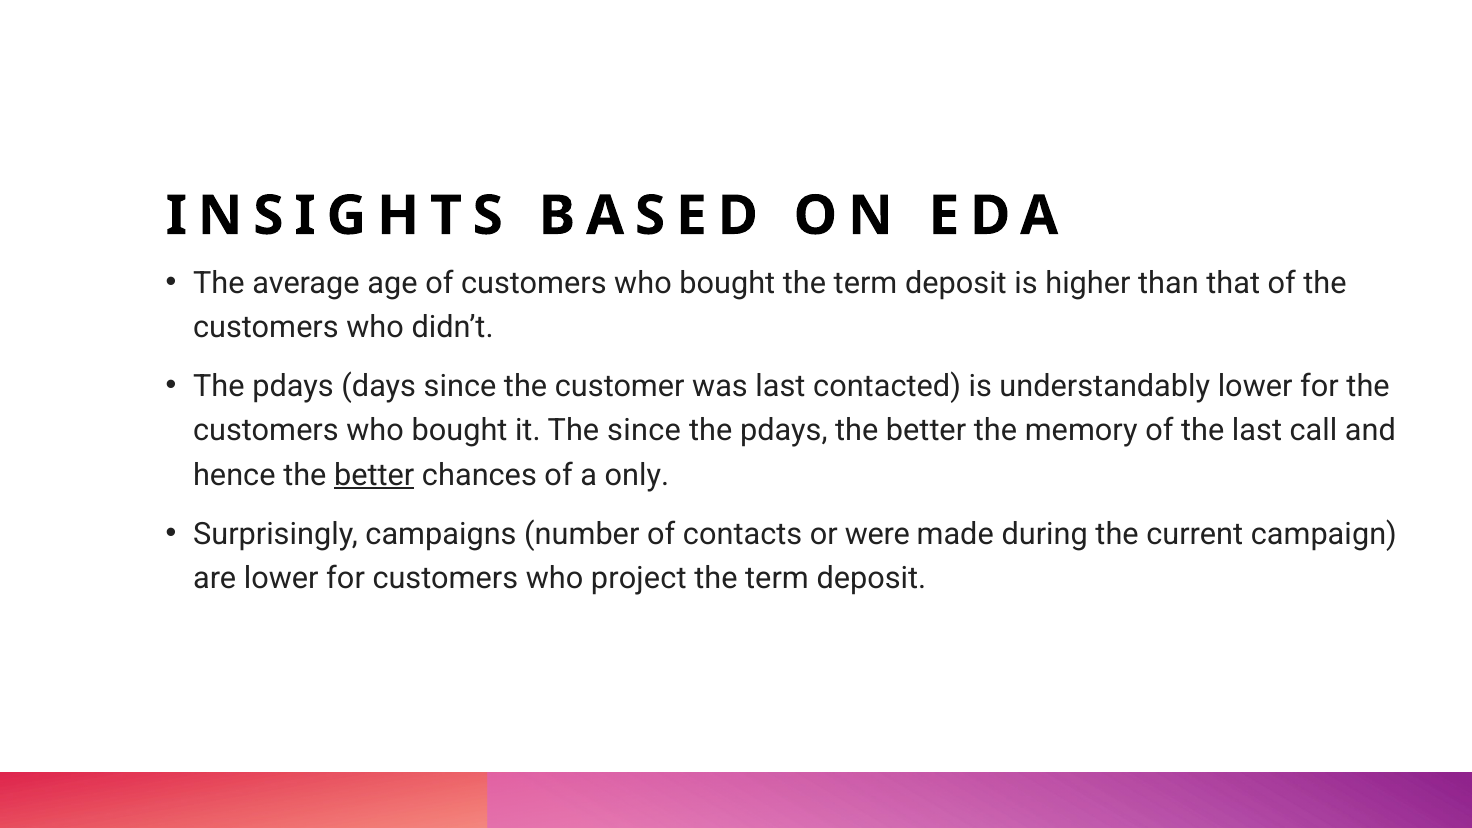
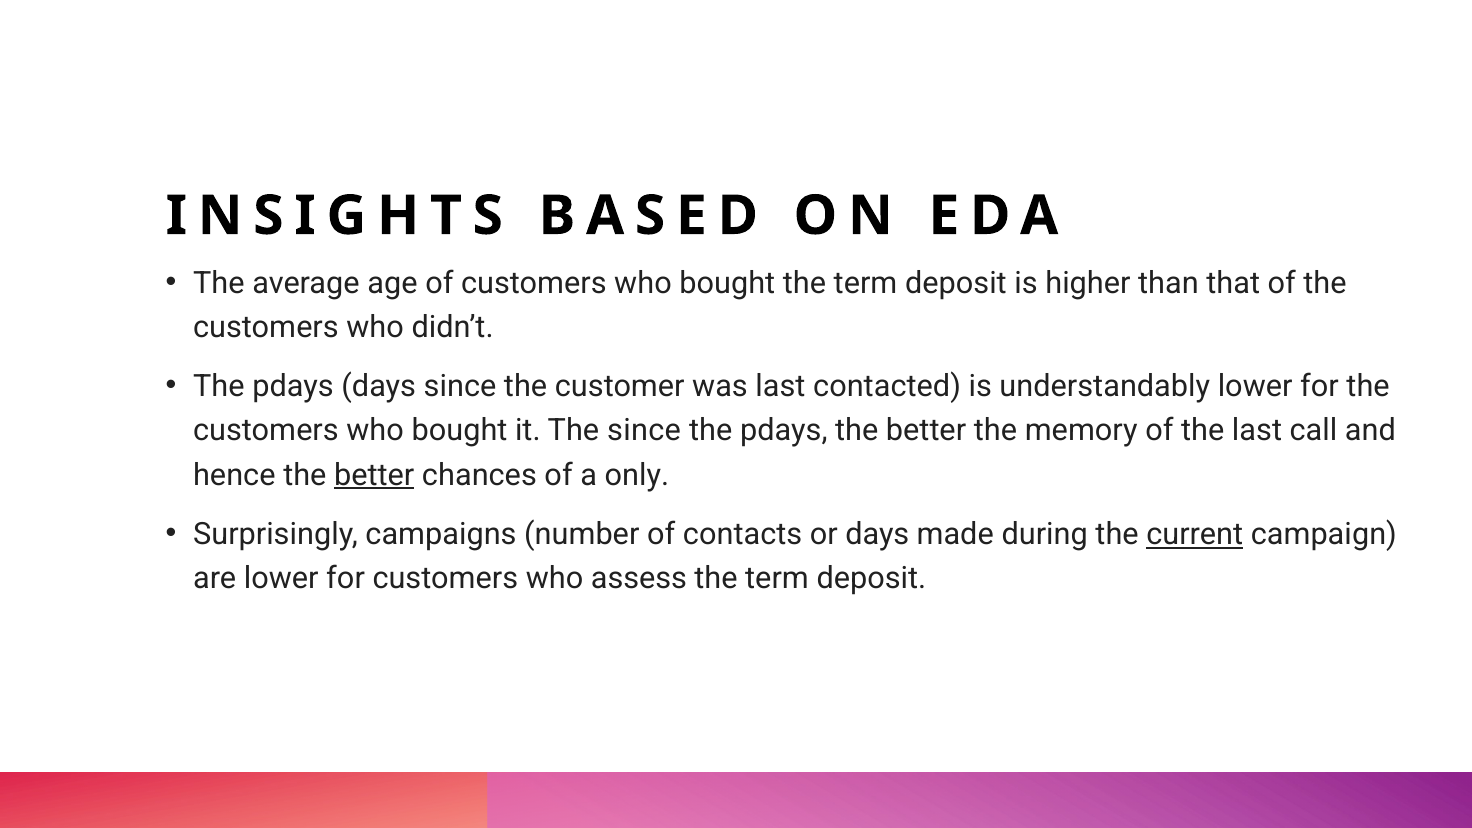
or were: were -> days
current underline: none -> present
project: project -> assess
